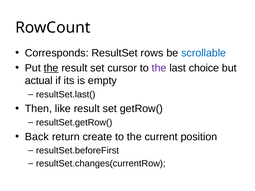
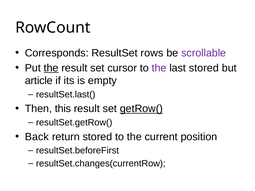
scrollable colour: blue -> purple
last choice: choice -> stored
actual: actual -> article
like: like -> this
getRow( underline: none -> present
return create: create -> stored
